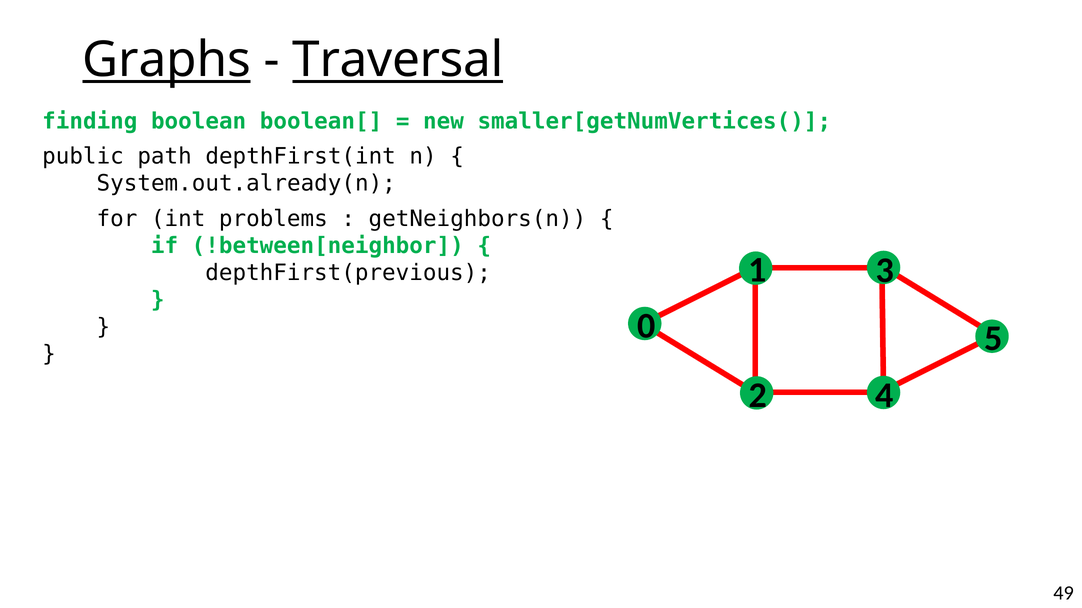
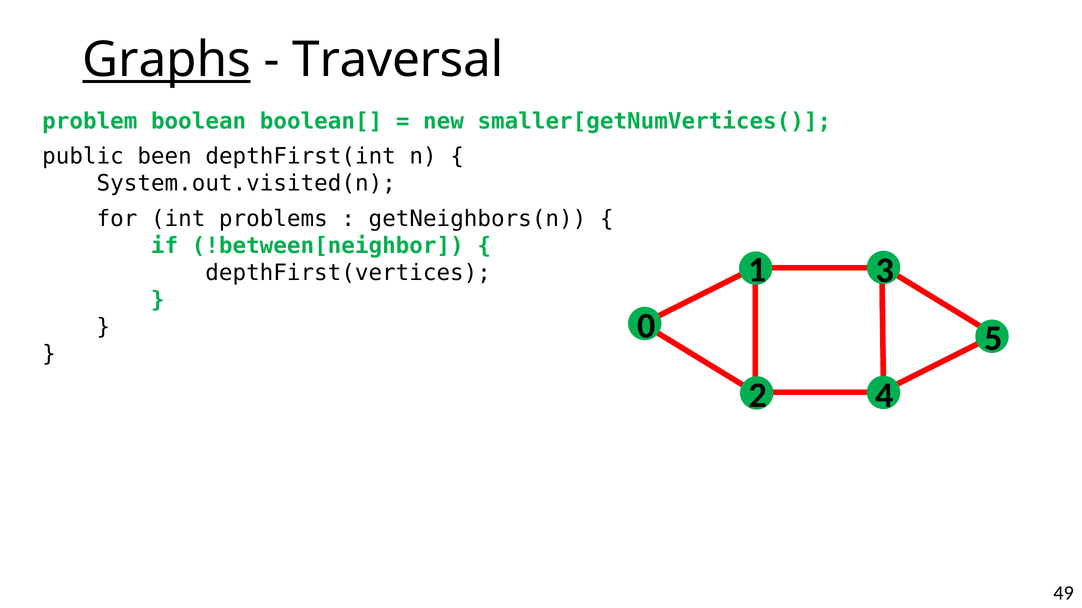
Traversal underline: present -> none
finding: finding -> problem
path: path -> been
System.out.already(n: System.out.already(n -> System.out.visited(n
depthFirst(previous: depthFirst(previous -> depthFirst(vertices
